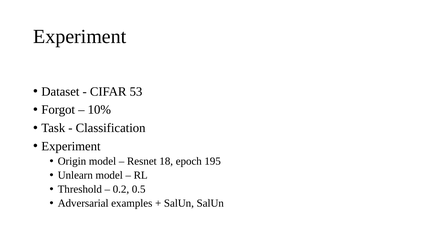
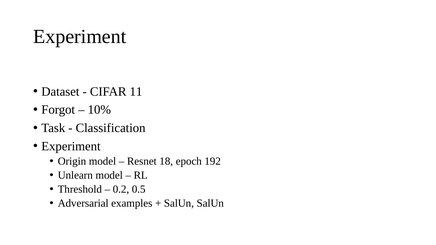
53: 53 -> 11
195: 195 -> 192
